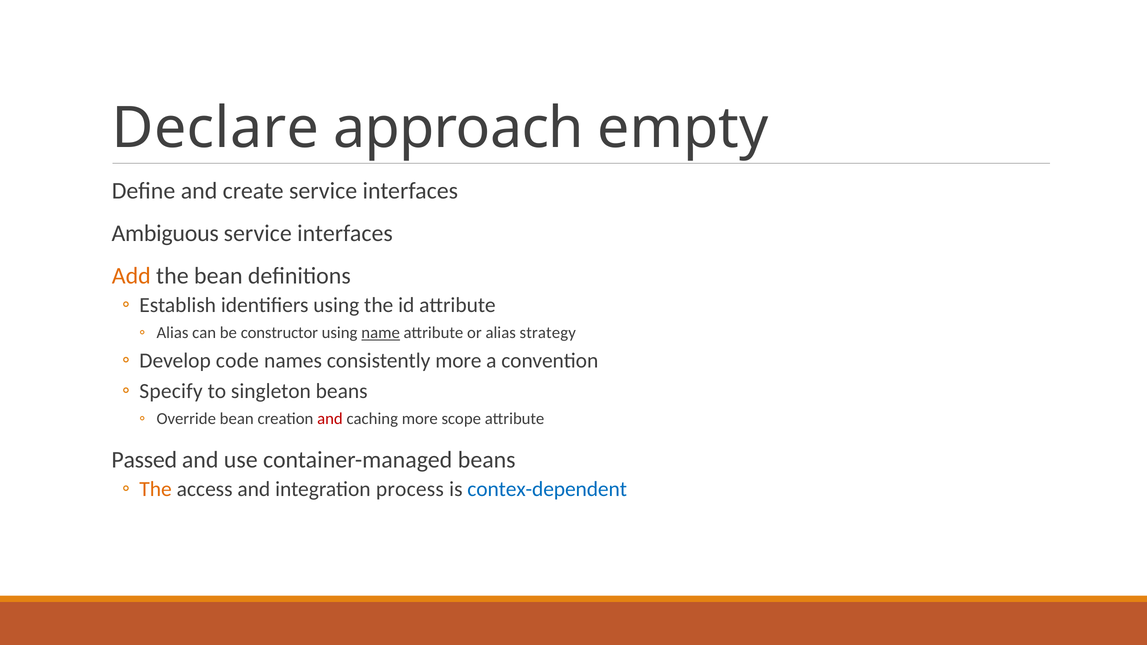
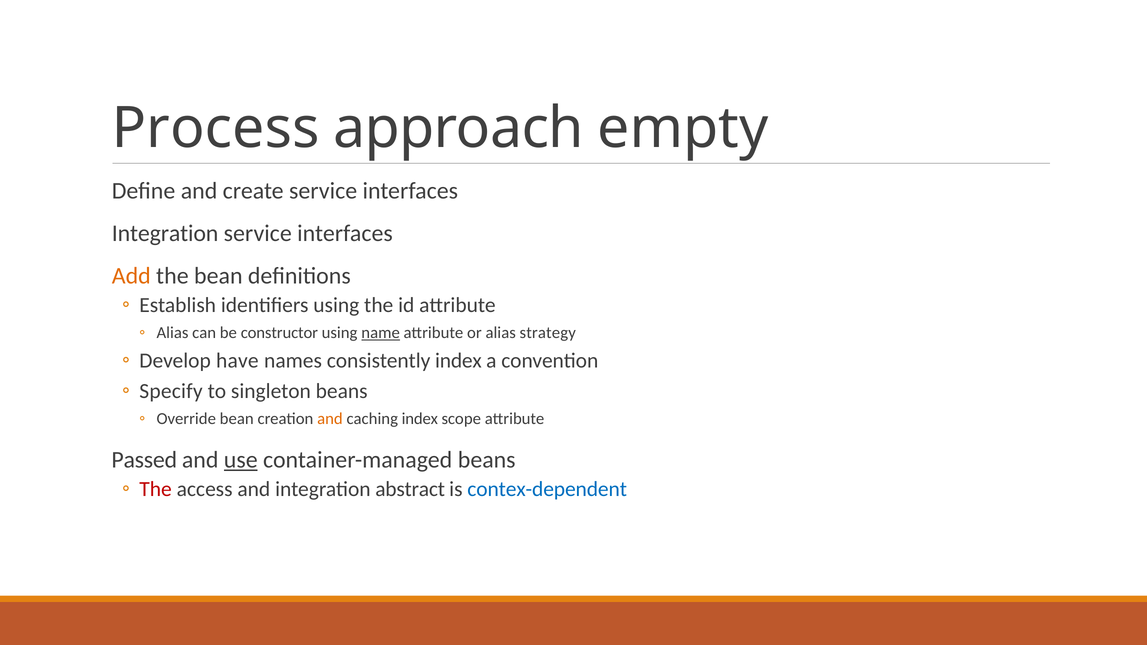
Declare: Declare -> Process
Ambiguous at (165, 233): Ambiguous -> Integration
code: code -> have
consistently more: more -> index
and at (330, 419) colour: red -> orange
caching more: more -> index
use underline: none -> present
The at (156, 489) colour: orange -> red
process: process -> abstract
